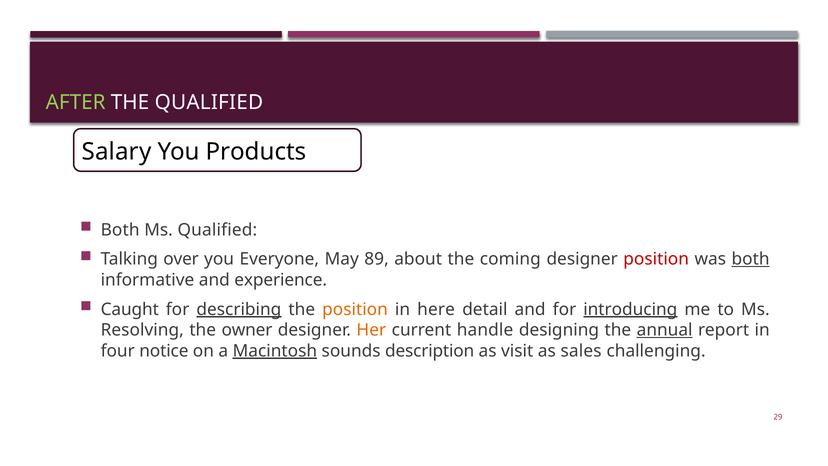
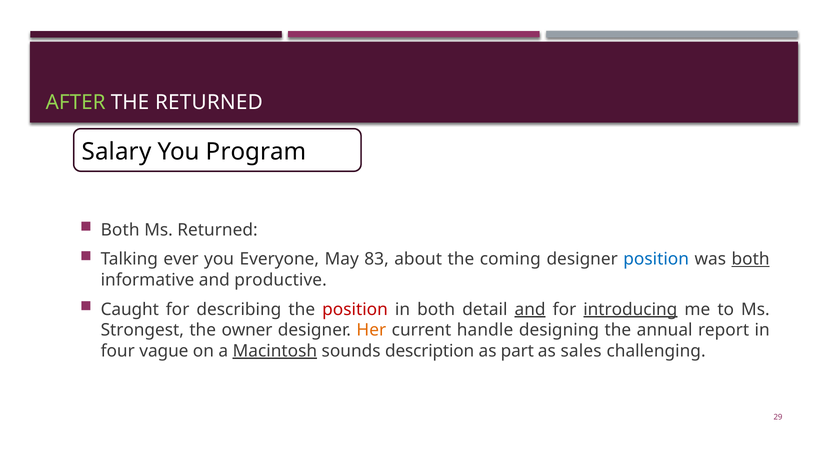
THE QUALIFIED: QUALIFIED -> RETURNED
Products: Products -> Program
Ms Qualified: Qualified -> Returned
over: over -> ever
89: 89 -> 83
position at (656, 259) colour: red -> blue
experience: experience -> productive
describing underline: present -> none
position at (355, 309) colour: orange -> red
in here: here -> both
and at (530, 309) underline: none -> present
Resolving: Resolving -> Strongest
annual underline: present -> none
notice: notice -> vague
visit: visit -> part
